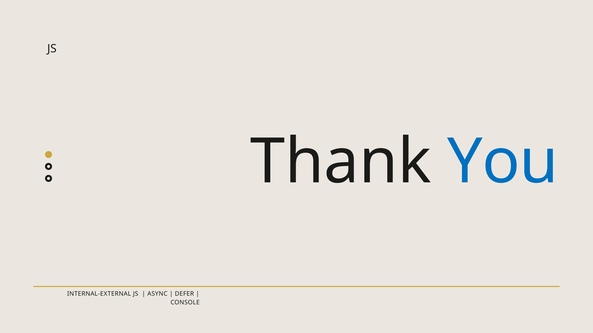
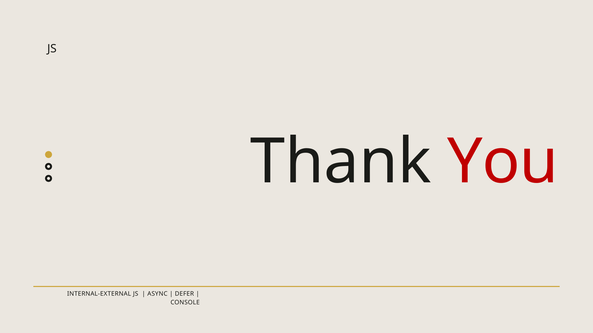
You colour: blue -> red
